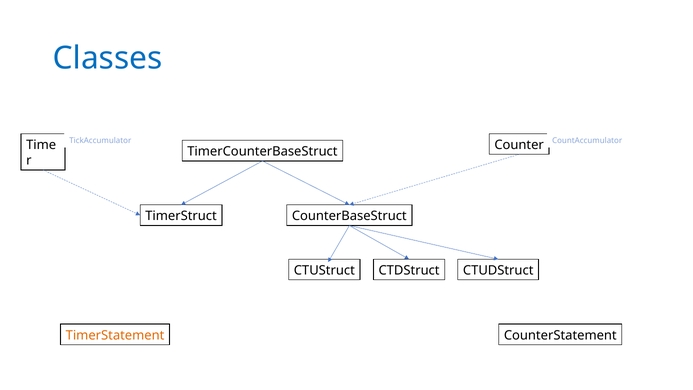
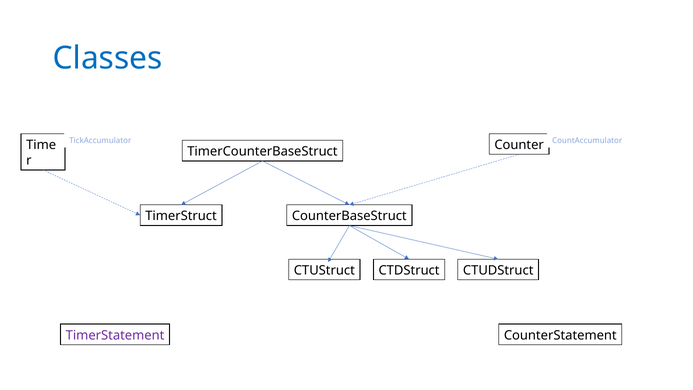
TimerStatement colour: orange -> purple
